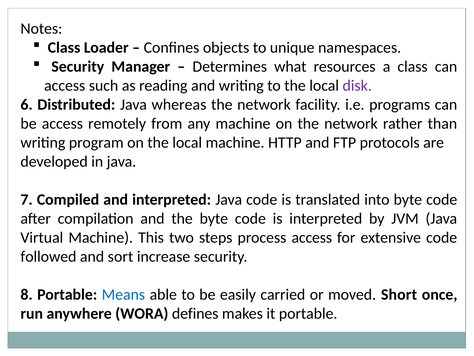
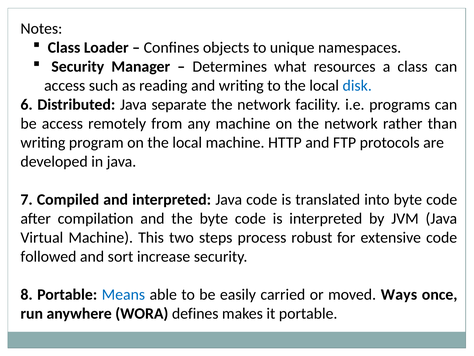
disk colour: purple -> blue
whereas: whereas -> separate
process access: access -> robust
Short: Short -> Ways
